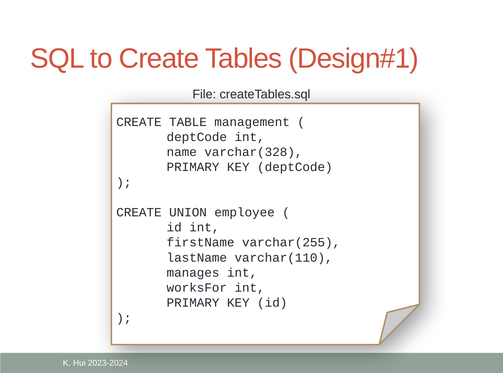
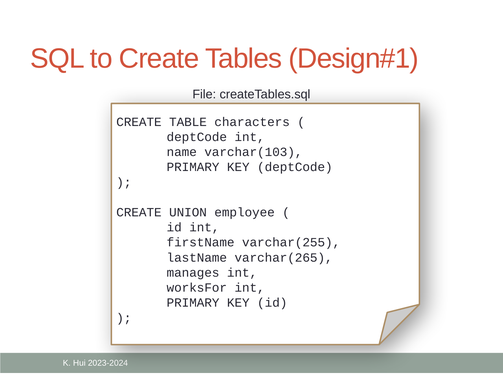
management: management -> characters
varchar(328: varchar(328 -> varchar(103
varchar(110: varchar(110 -> varchar(265
